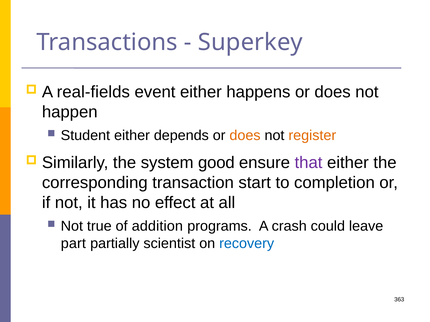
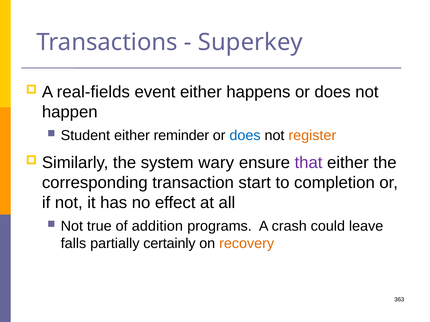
depends: depends -> reminder
does at (245, 136) colour: orange -> blue
good: good -> wary
part: part -> falls
scientist: scientist -> certainly
recovery colour: blue -> orange
